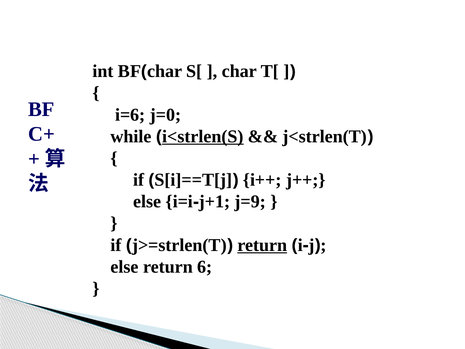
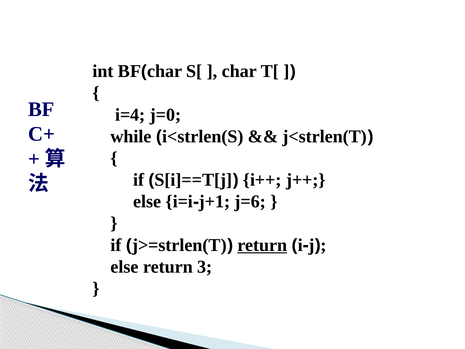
i=6: i=6 -> i=4
i<strlen(S underline: present -> none
j=9: j=9 -> j=6
6: 6 -> 3
